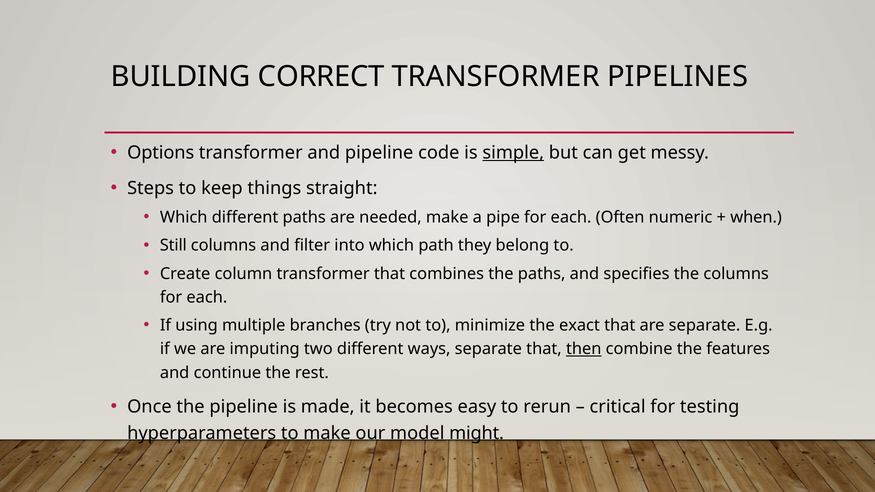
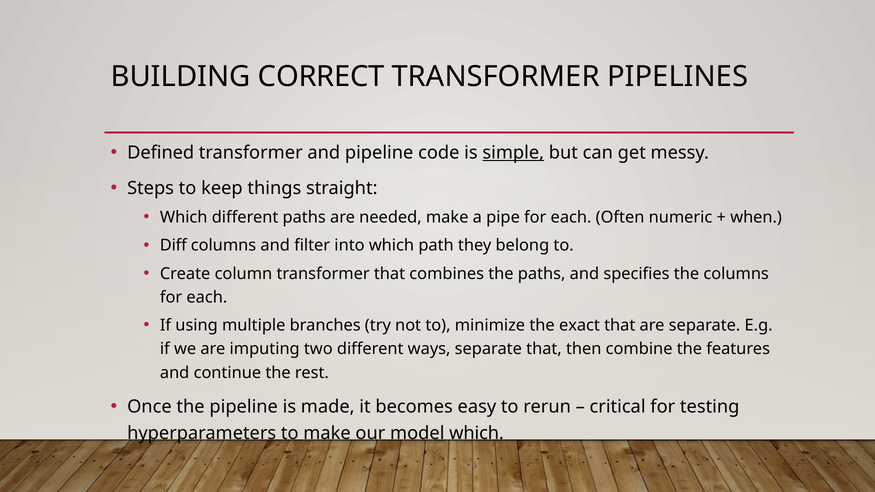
Options: Options -> Defined
Still: Still -> Diff
then underline: present -> none
model might: might -> which
